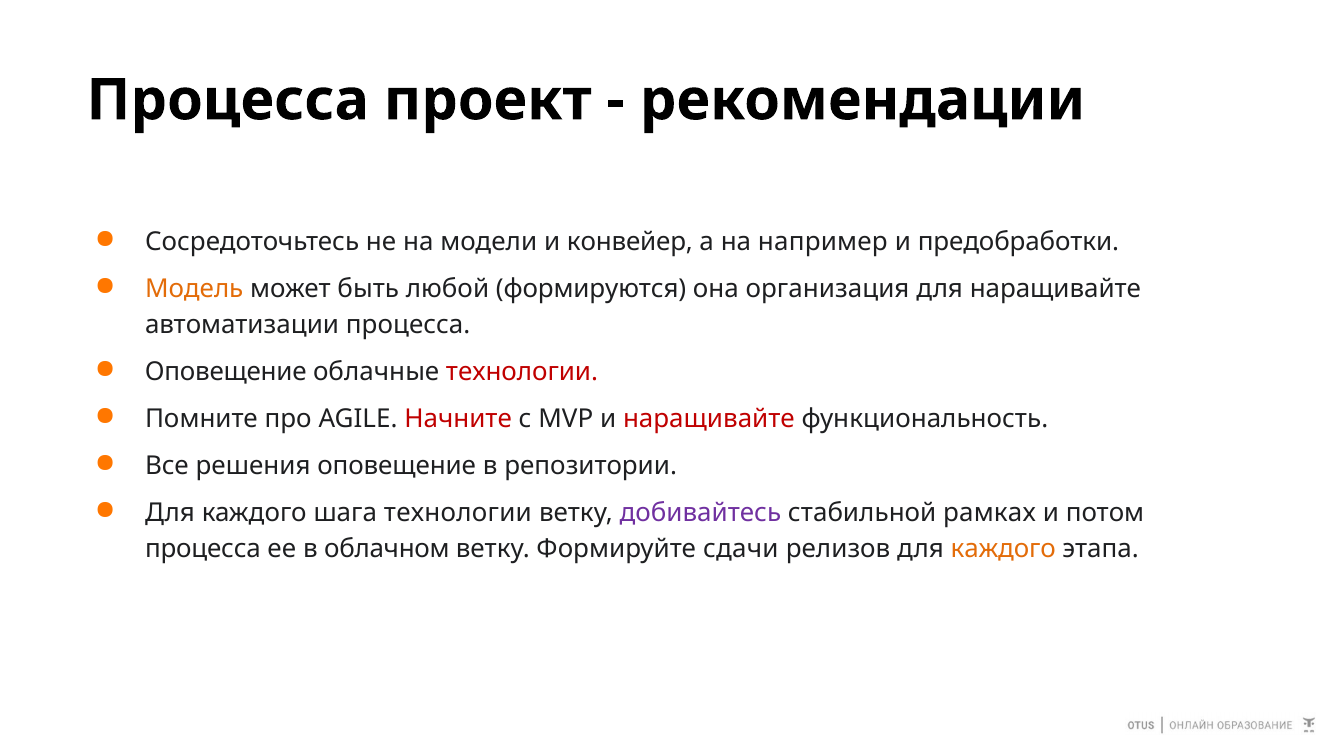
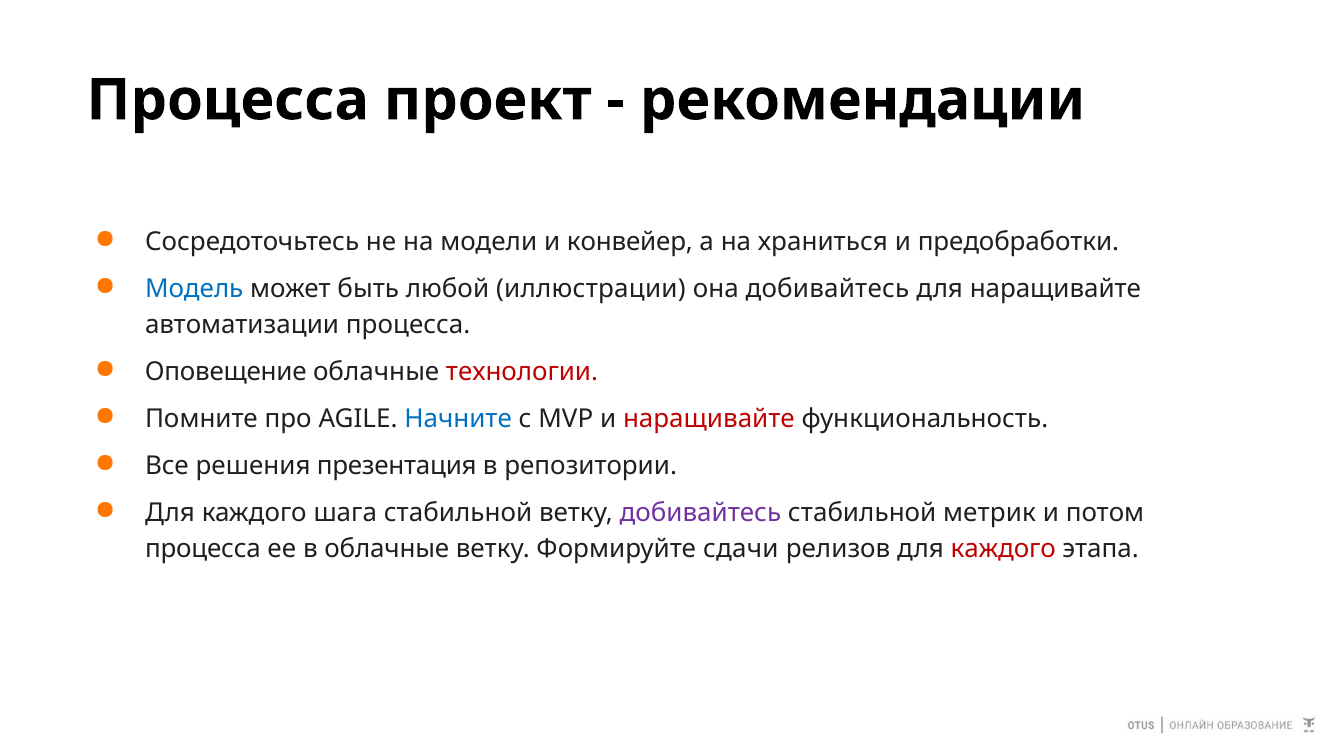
например: например -> храниться
Модель colour: orange -> blue
формируются: формируются -> иллюстрации
она организация: организация -> добивайтесь
Начните colour: red -> blue
решения оповещение: оповещение -> презентация
шага технологии: технологии -> стабильной
рамках: рамках -> метрик
в облачном: облачном -> облачные
каждого at (1003, 549) colour: orange -> red
